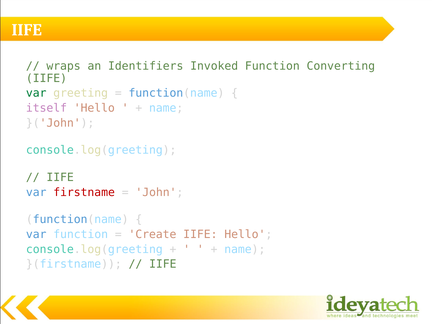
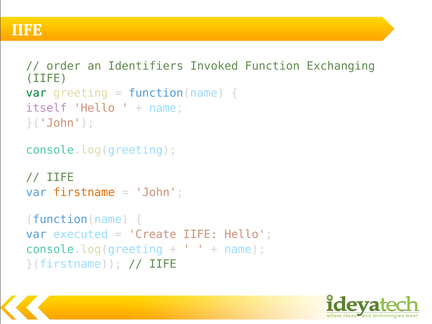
wraps: wraps -> order
Converting: Converting -> Exchanging
firstname colour: red -> orange
var function: function -> executed
